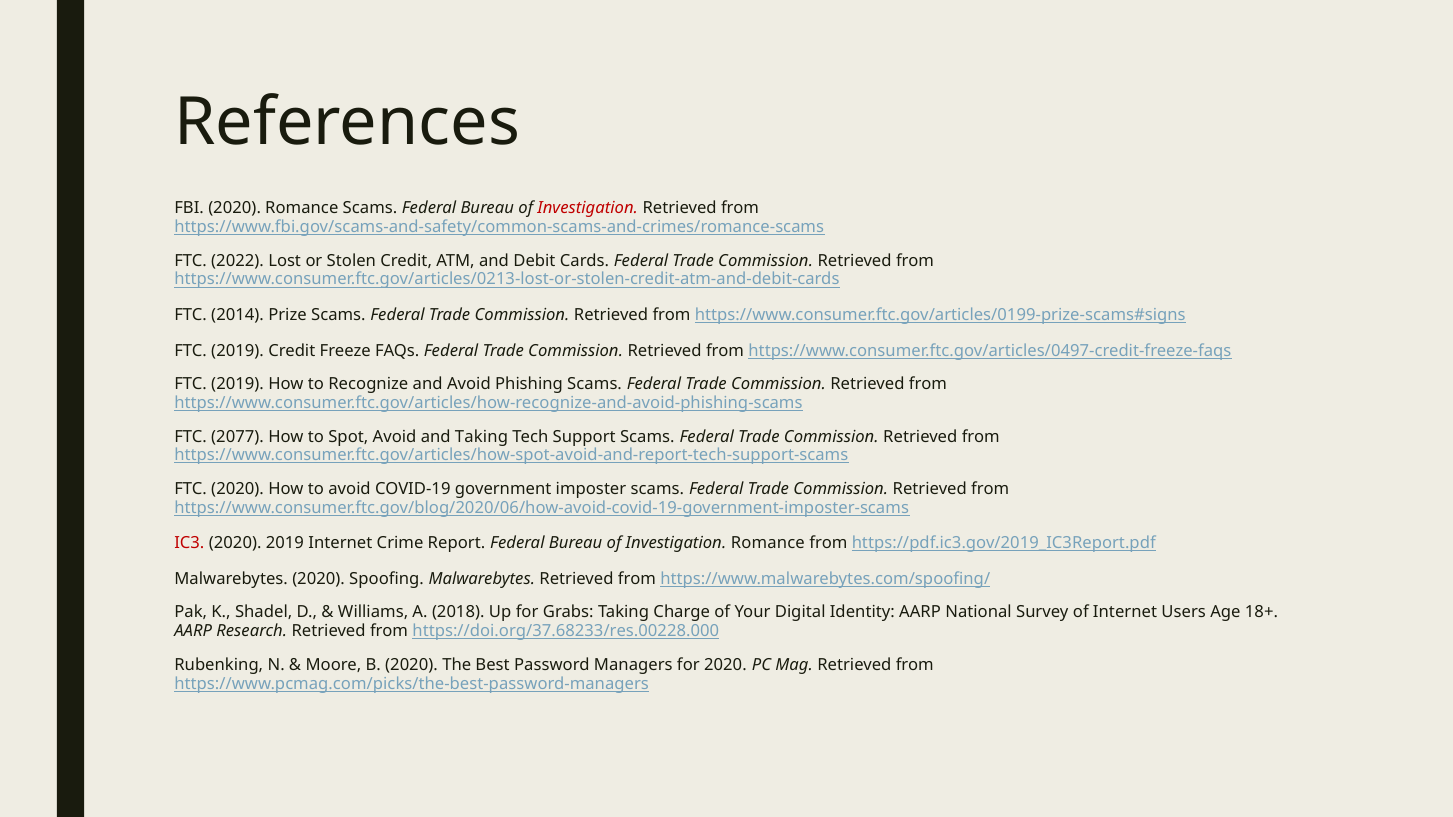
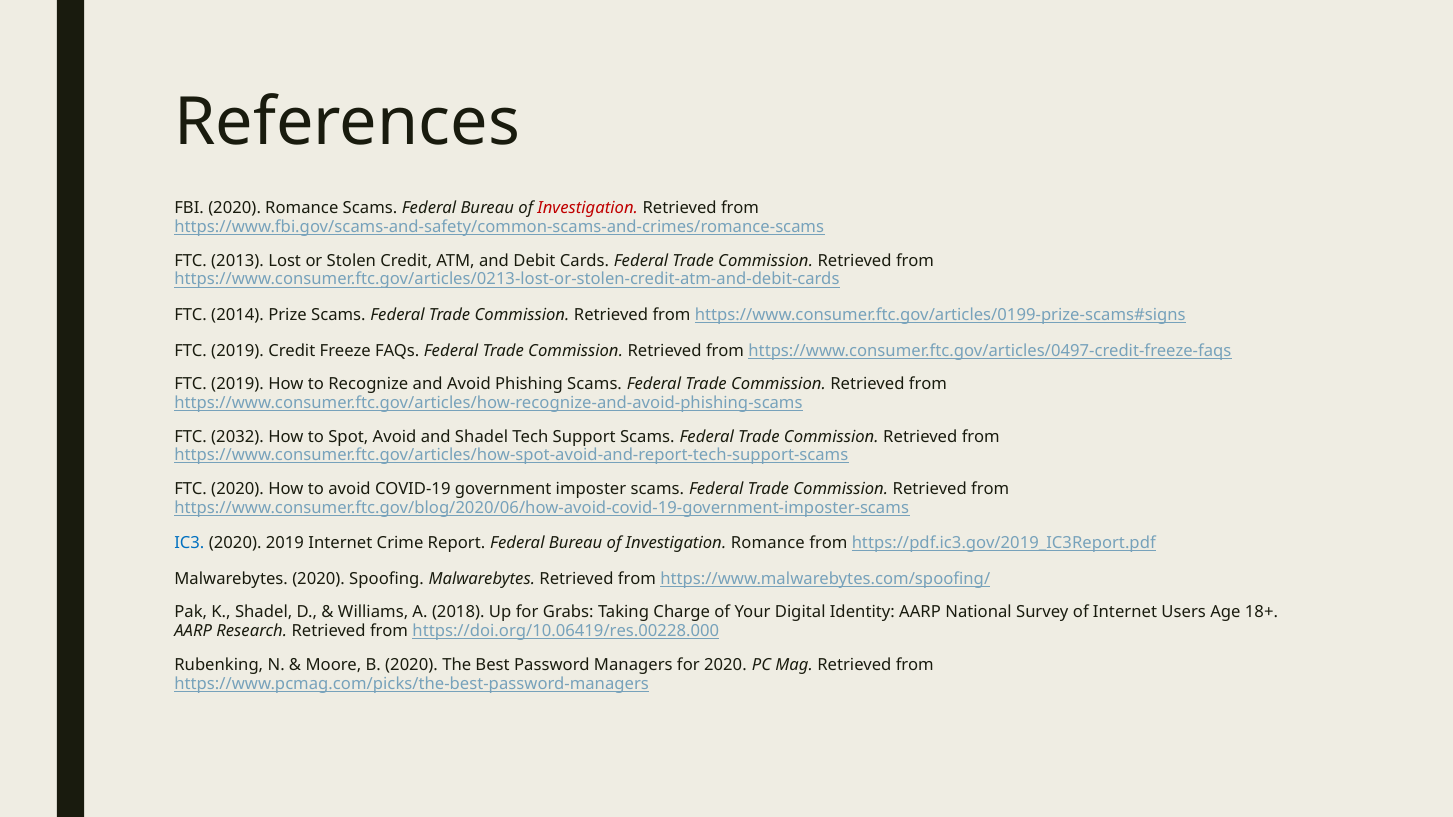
2022: 2022 -> 2013
2077: 2077 -> 2032
and Taking: Taking -> Shadel
IC3 colour: red -> blue
https://doi.org/37.68233/res.00228.000: https://doi.org/37.68233/res.00228.000 -> https://doi.org/10.06419/res.00228.000
